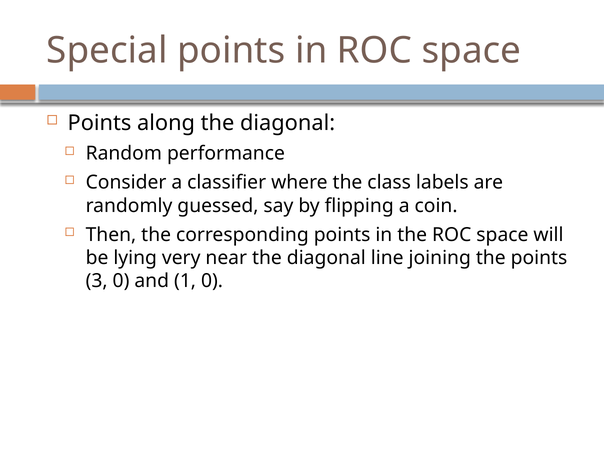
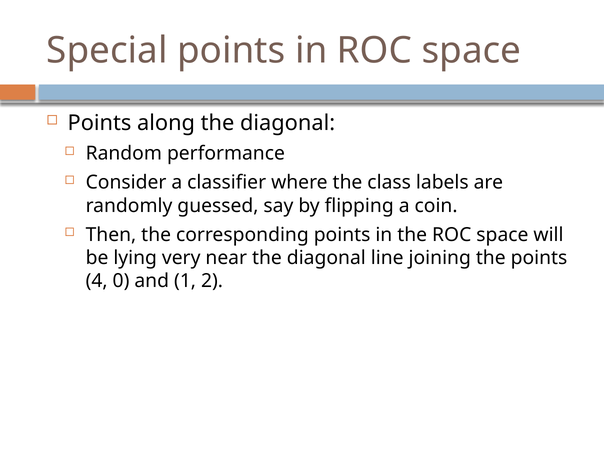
3: 3 -> 4
1 0: 0 -> 2
